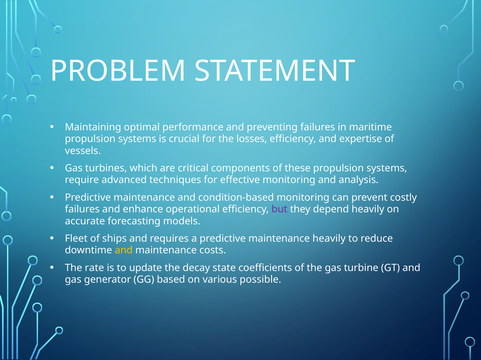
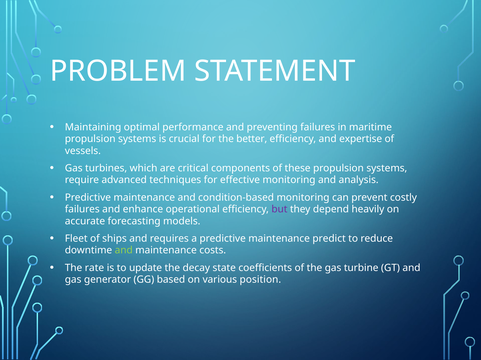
losses: losses -> better
maintenance heavily: heavily -> predict
and at (124, 251) colour: yellow -> light green
possible: possible -> position
